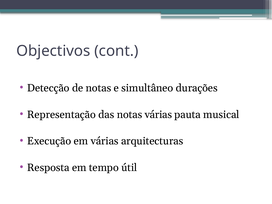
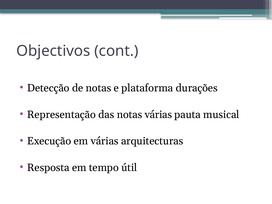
simultâneo: simultâneo -> plataforma
